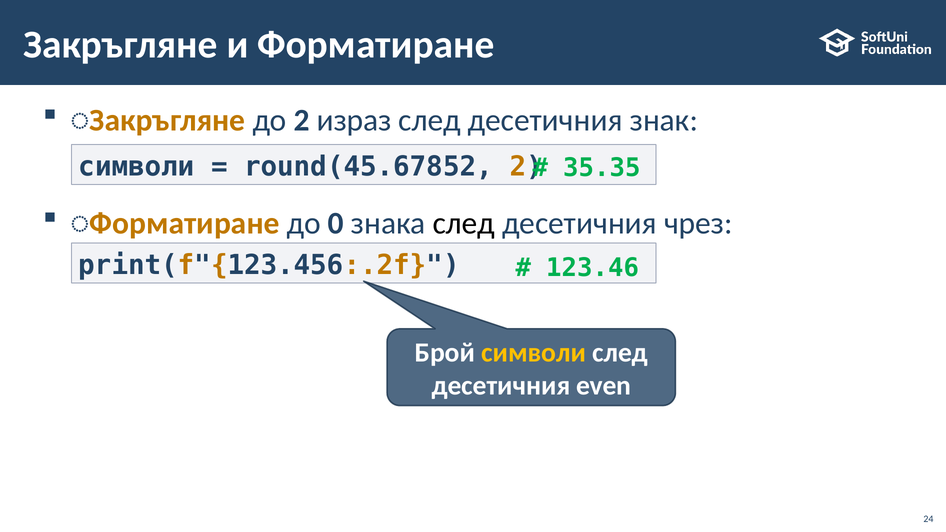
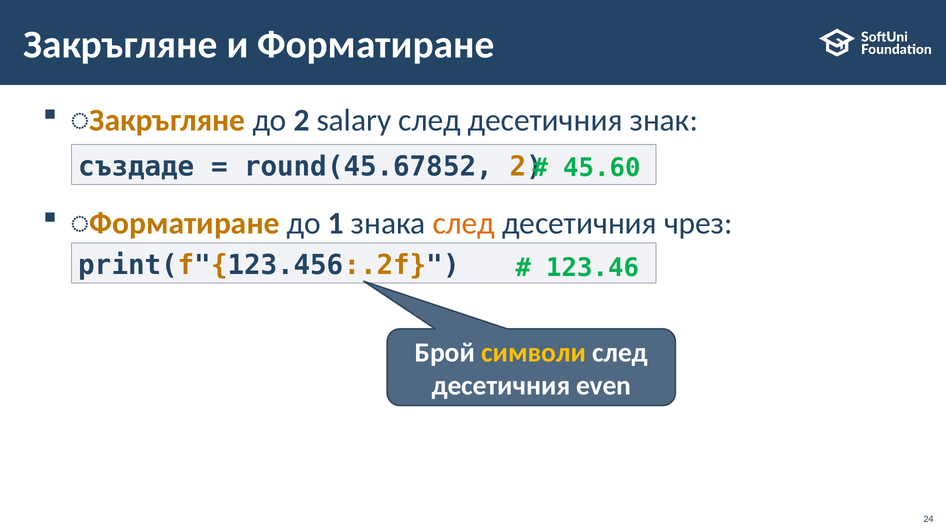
израз: израз -> salary
символи at (136, 167): символи -> създаде
35.35: 35.35 -> 45.60
0: 0 -> 1
след at (464, 224) colour: black -> orange
